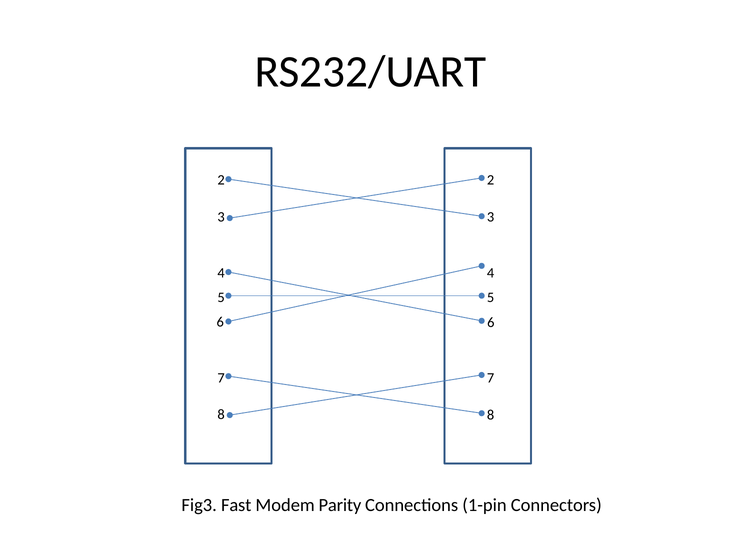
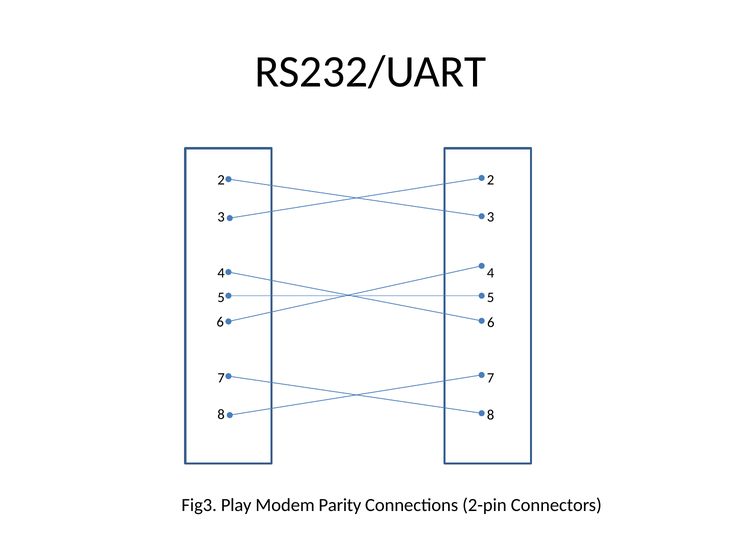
Fast: Fast -> Play
1-pin: 1-pin -> 2-pin
